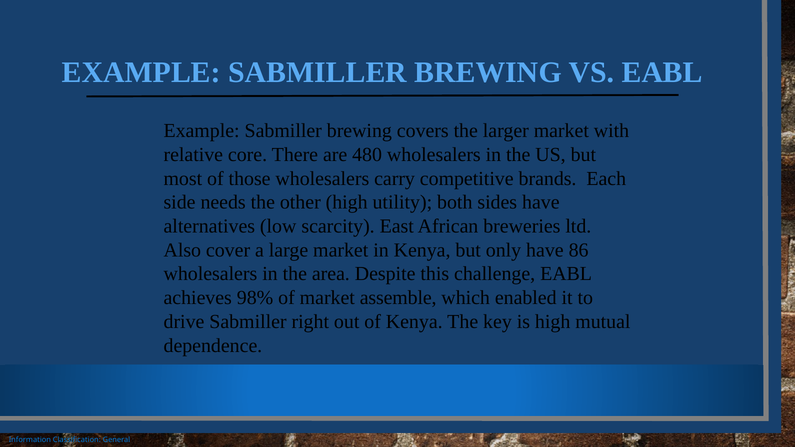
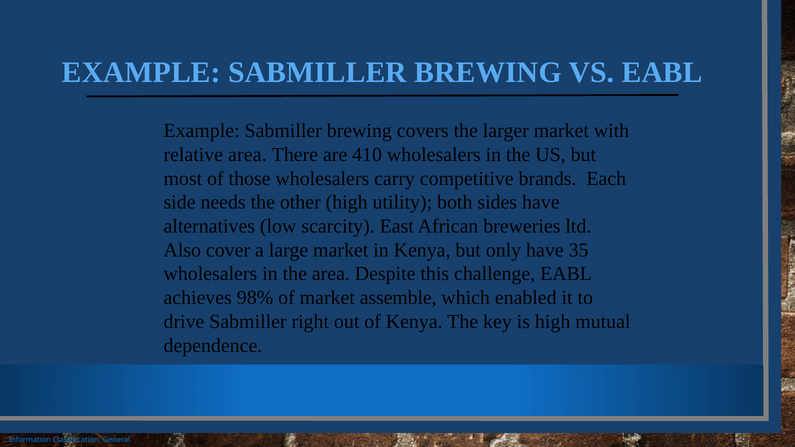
relative core: core -> area
480: 480 -> 410
86: 86 -> 35
